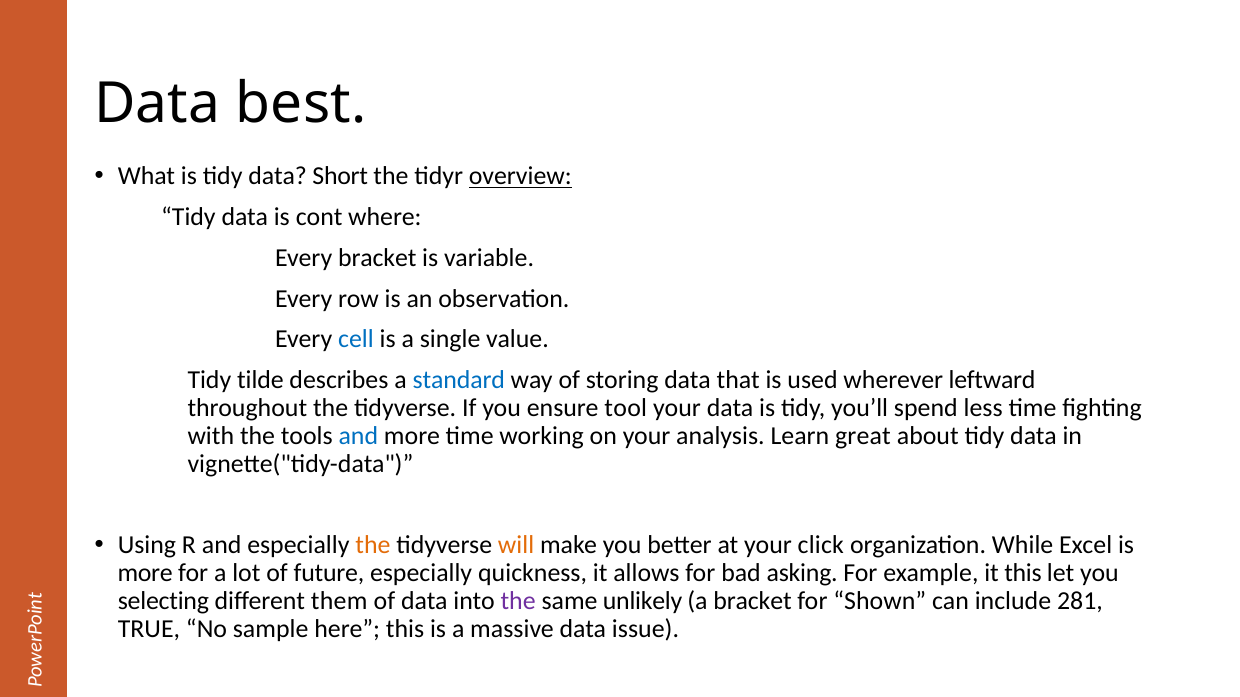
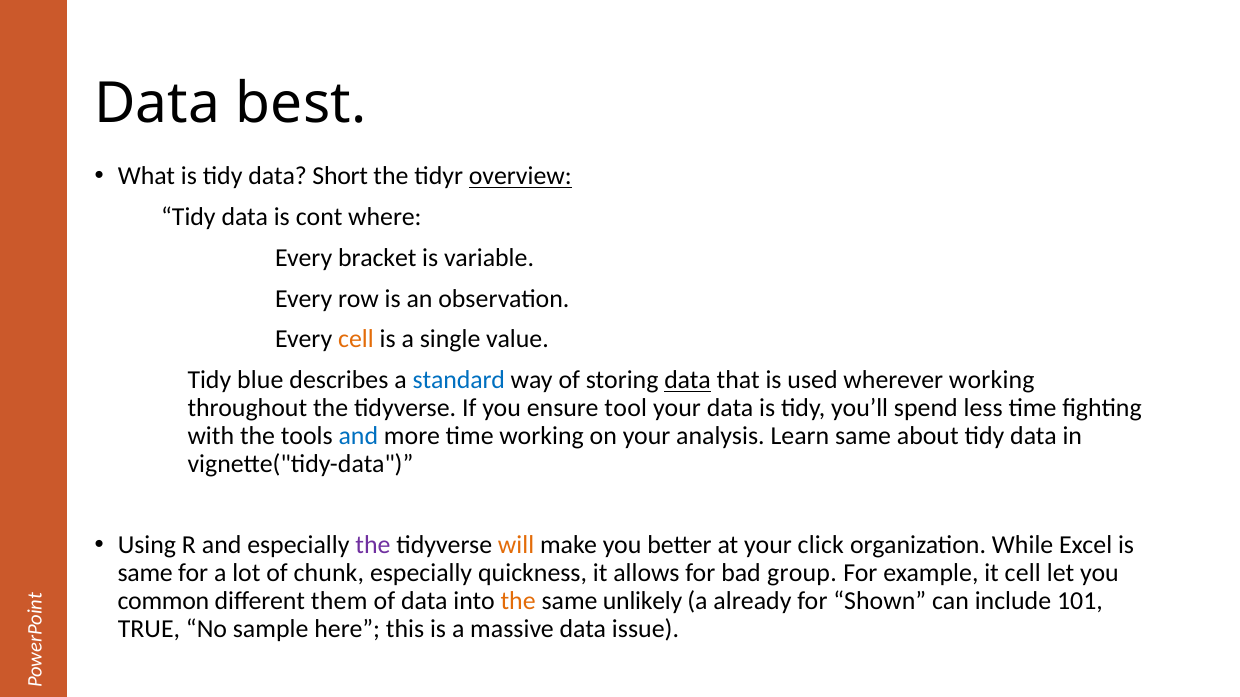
cell at (356, 340) colour: blue -> orange
tilde: tilde -> blue
data at (688, 380) underline: none -> present
wherever leftward: leftward -> working
Learn great: great -> same
the at (373, 546) colour: orange -> purple
more at (145, 574): more -> same
future: future -> chunk
asking: asking -> group
it this: this -> cell
selecting: selecting -> common
the at (518, 602) colour: purple -> orange
a bracket: bracket -> already
281: 281 -> 101
